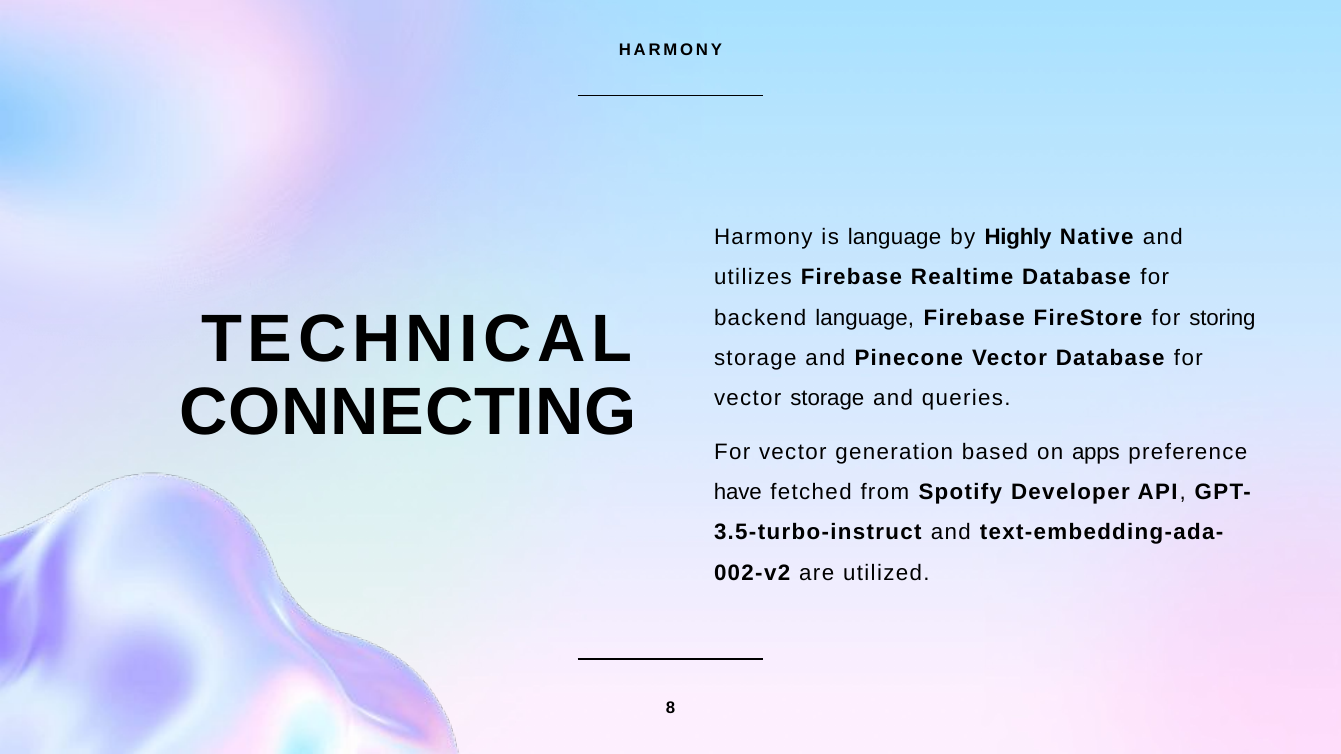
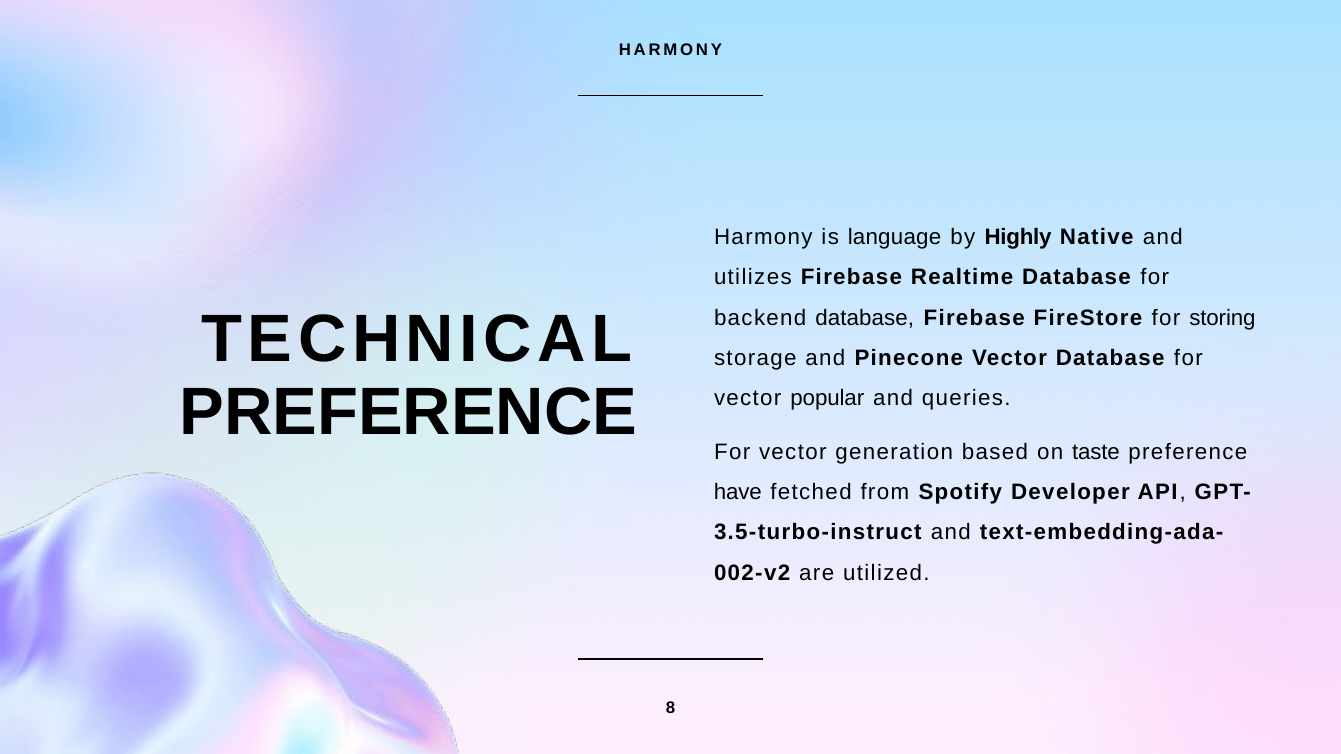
backend language: language -> database
CONNECTING at (408, 412): CONNECTING -> PREFERENCE
vector storage: storage -> popular
apps: apps -> taste
